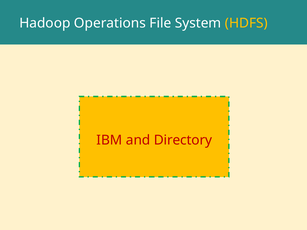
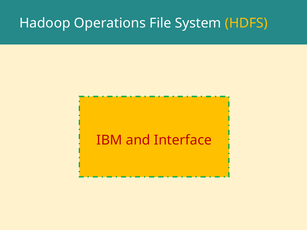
Directory: Directory -> Interface
